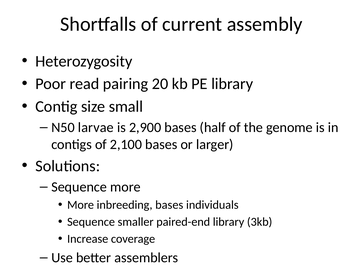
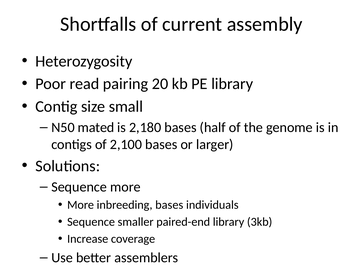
larvae: larvae -> mated
2,900: 2,900 -> 2,180
